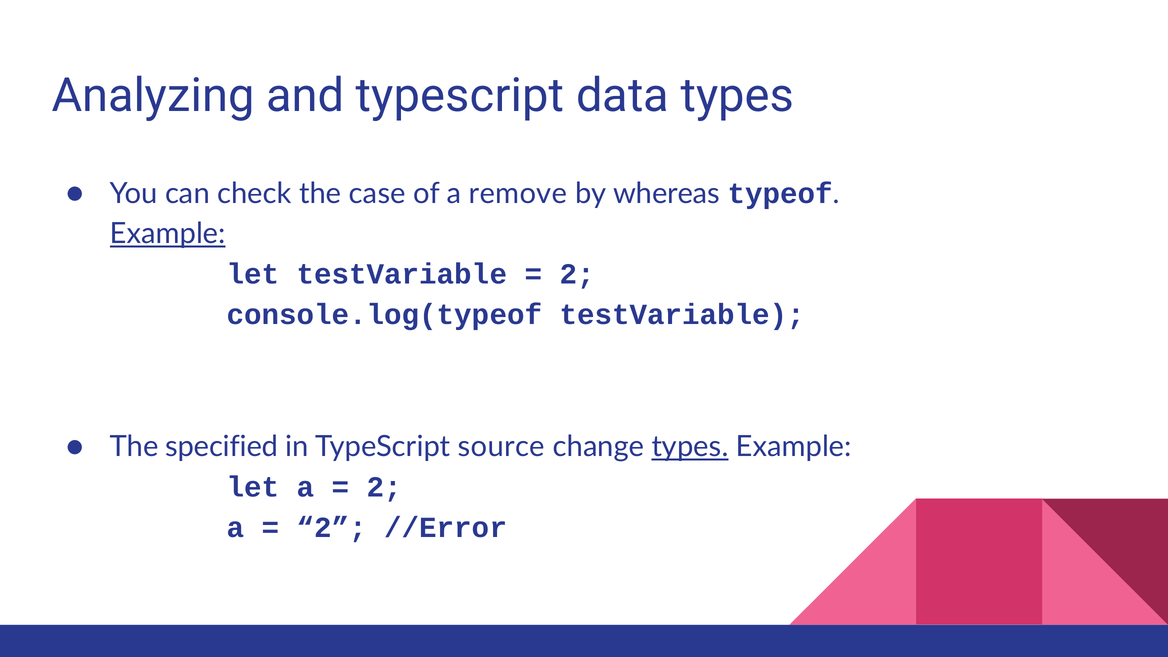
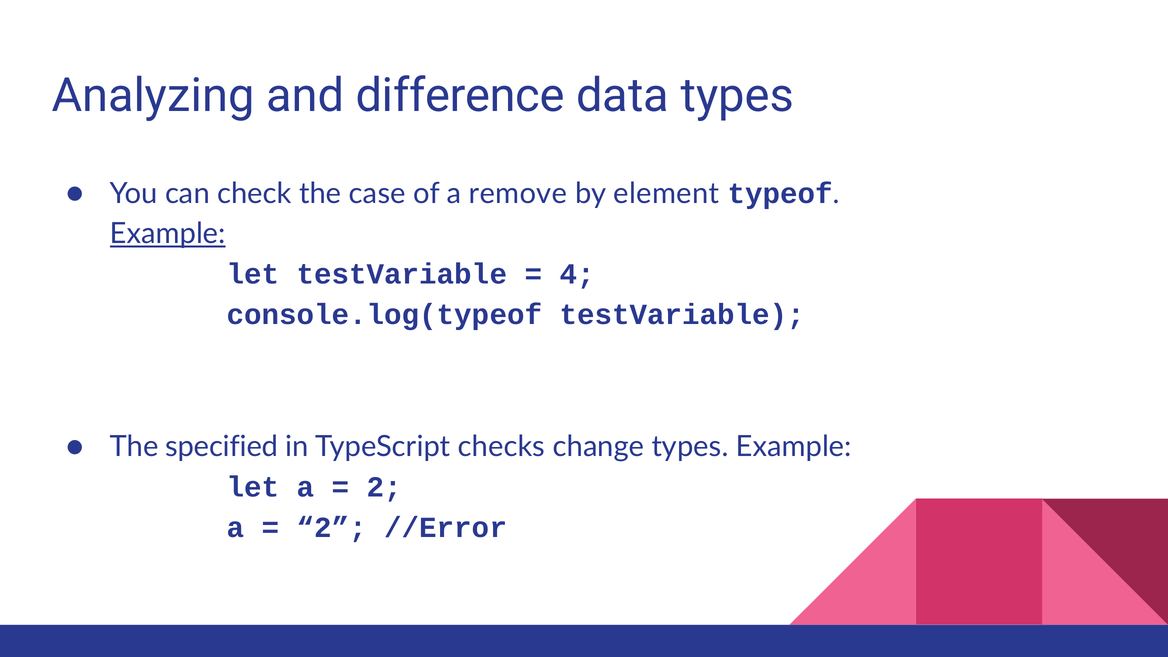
and typescript: typescript -> difference
whereas: whereas -> element
2 at (577, 274): 2 -> 4
source: source -> checks
types at (690, 447) underline: present -> none
